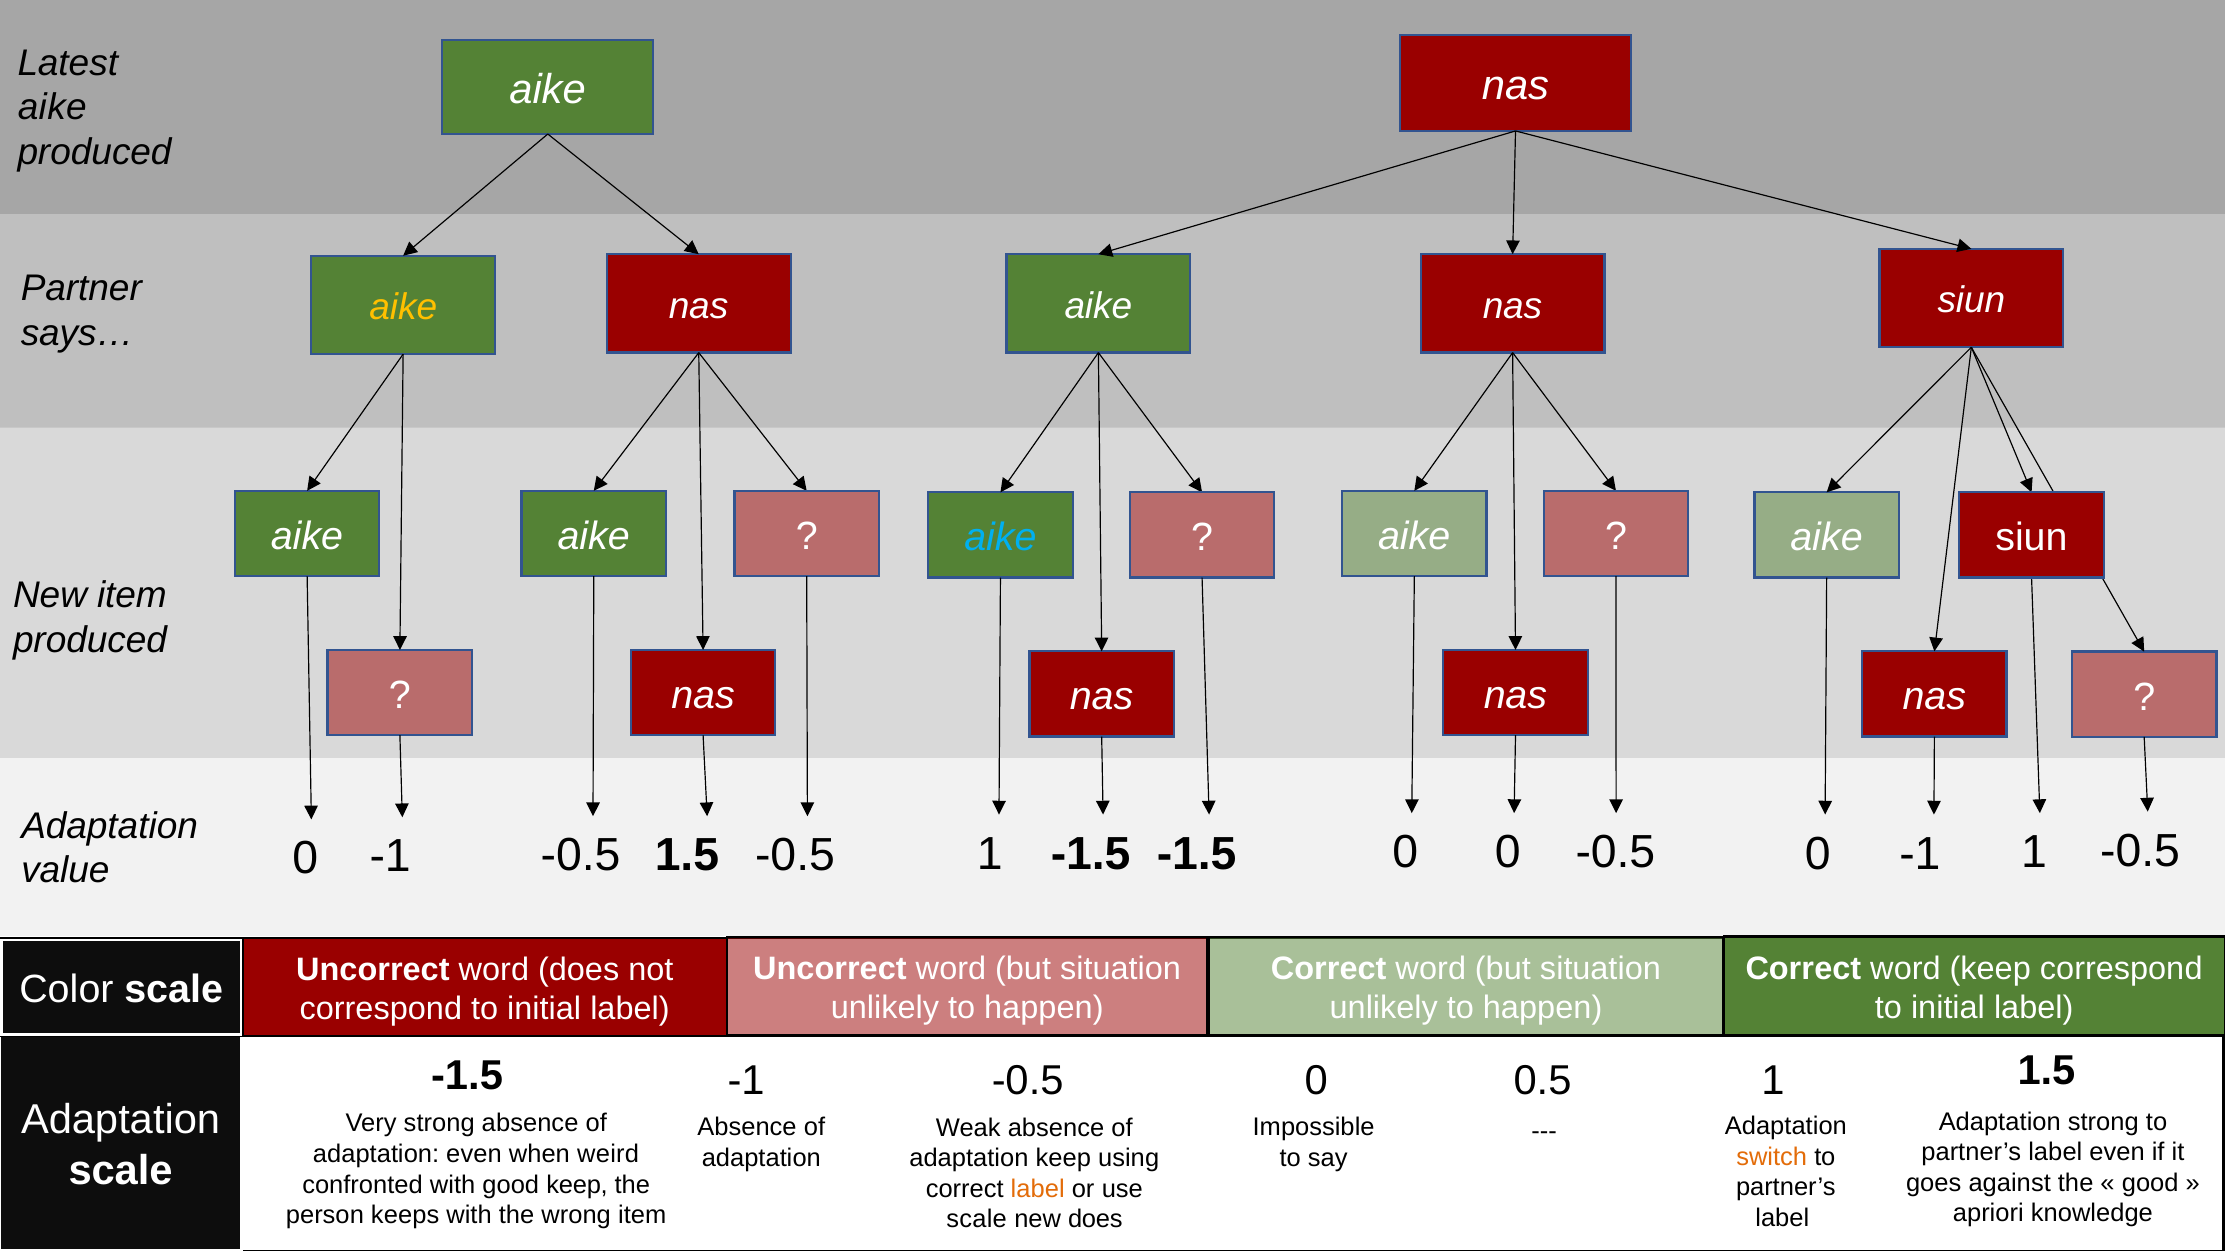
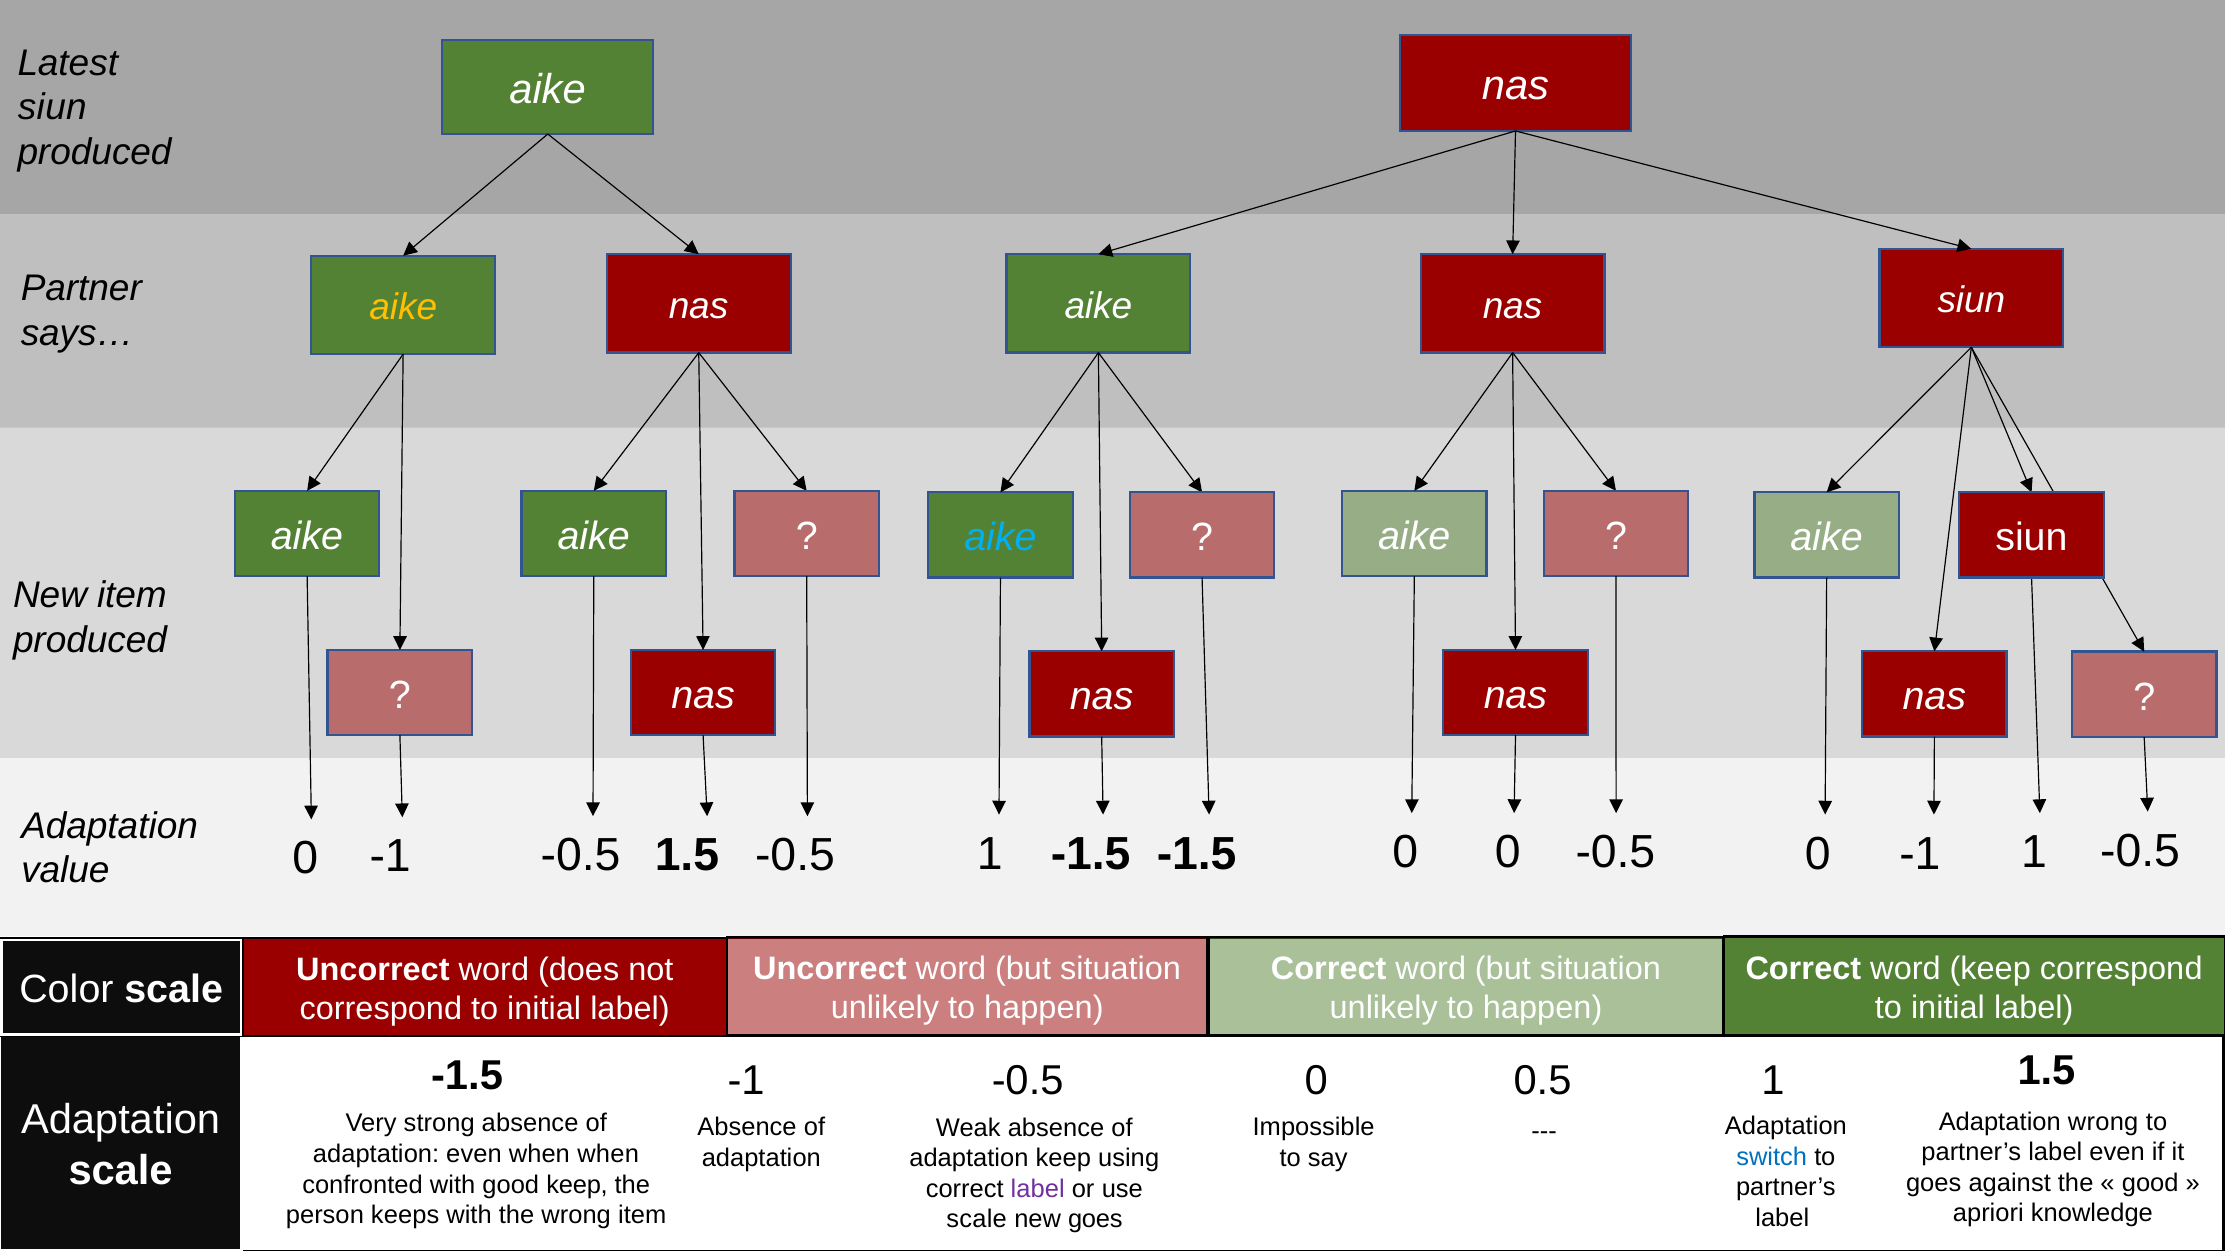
aike at (52, 108): aike -> siun
Adaptation strong: strong -> wrong
when weird: weird -> when
switch colour: orange -> blue
label at (1038, 1189) colour: orange -> purple
new does: does -> goes
